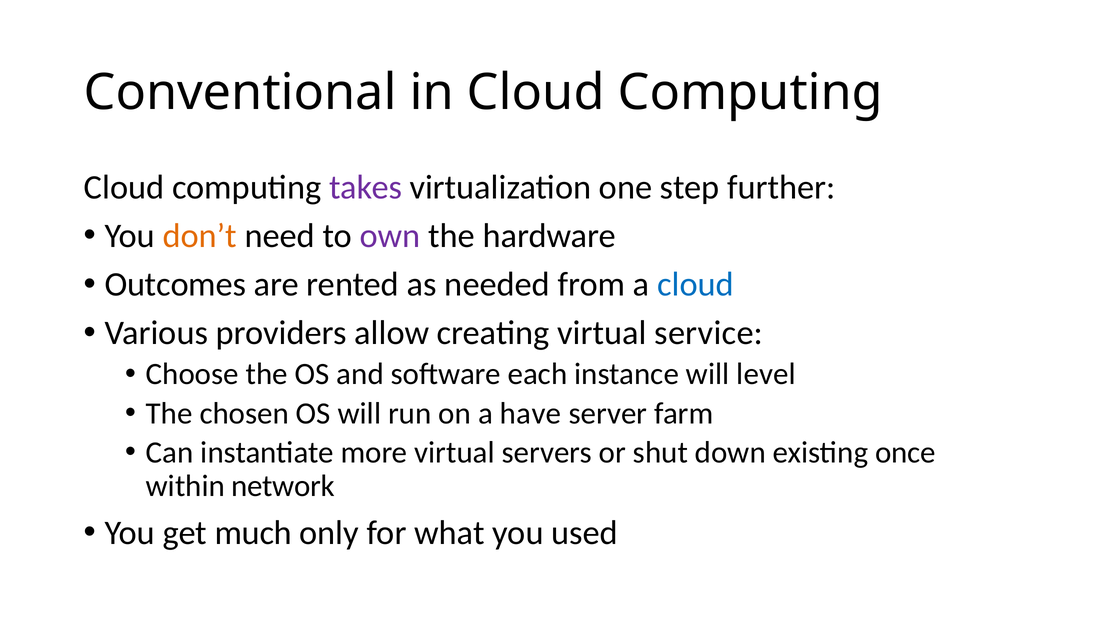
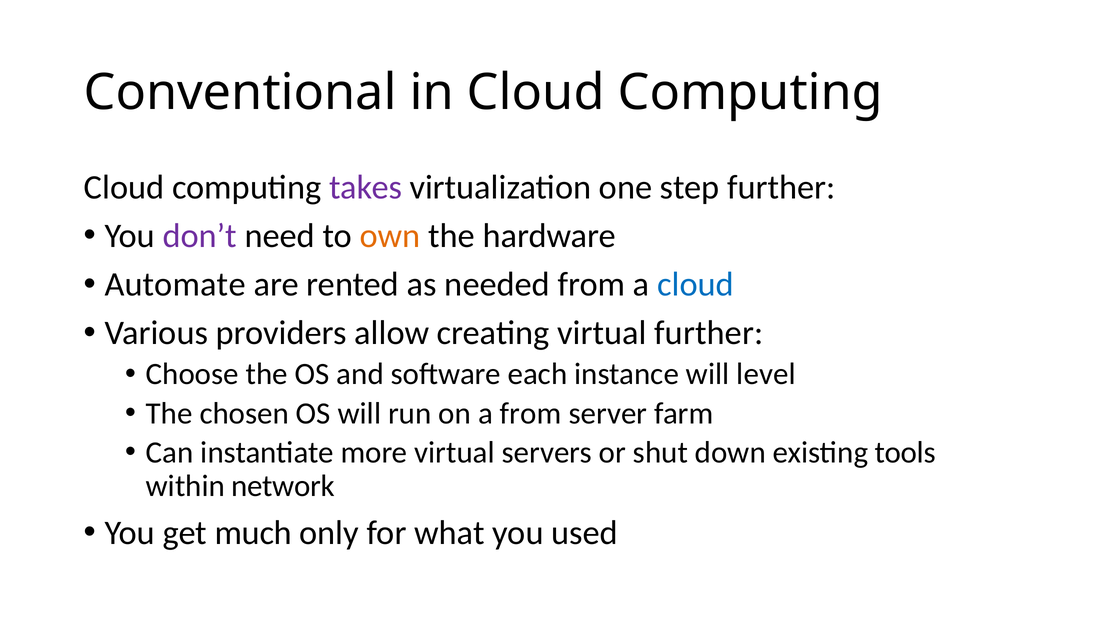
don’t colour: orange -> purple
own colour: purple -> orange
Outcomes: Outcomes -> Automate
virtual service: service -> further
a have: have -> from
once: once -> tools
